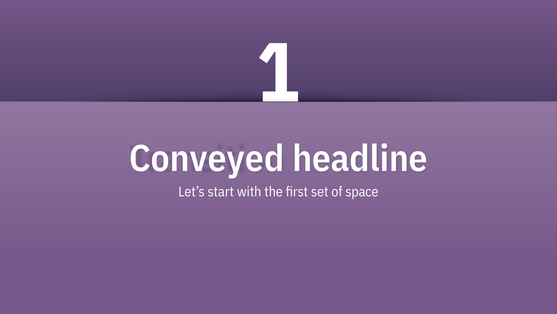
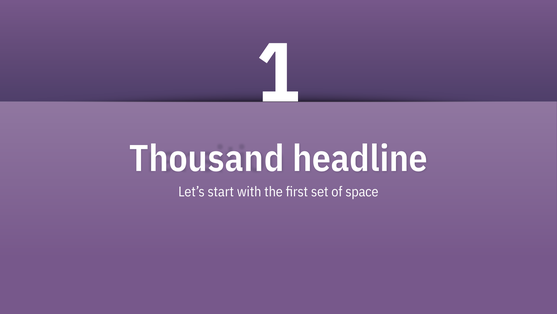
Conveyed: Conveyed -> Thousand
